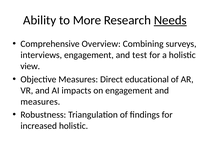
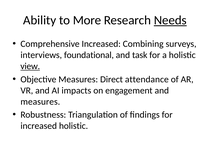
Comprehensive Overview: Overview -> Increased
interviews engagement: engagement -> foundational
test: test -> task
view underline: none -> present
educational: educational -> attendance
